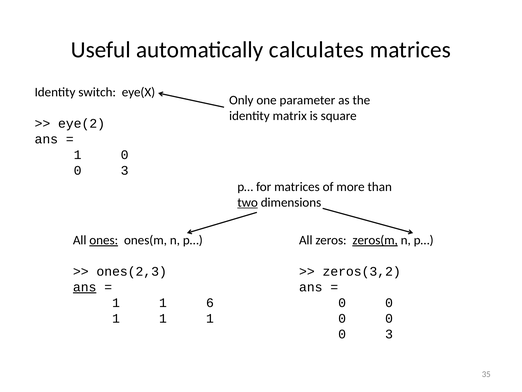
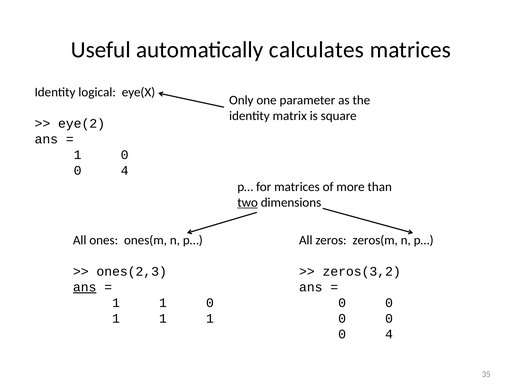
switch: switch -> logical
3 at (125, 170): 3 -> 4
ones underline: present -> none
zeros(m underline: present -> none
1 1 6: 6 -> 0
3 at (389, 334): 3 -> 4
